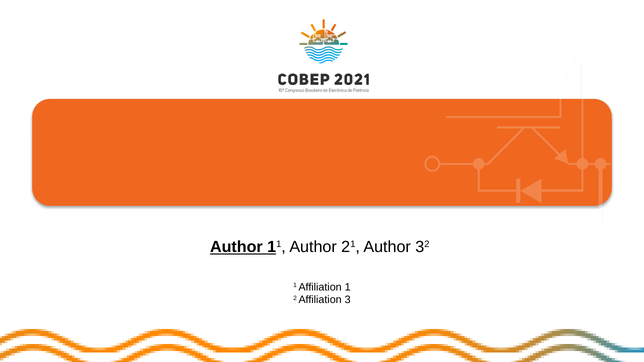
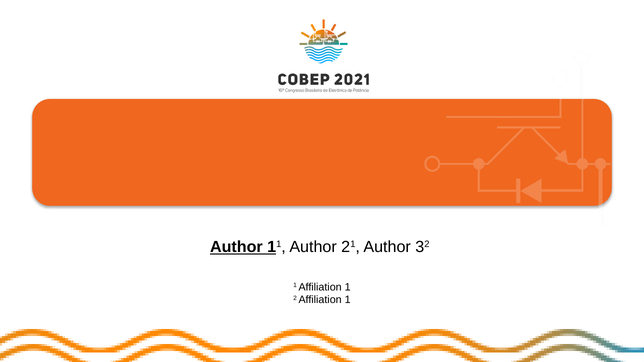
2 Affiliation 3: 3 -> 1
